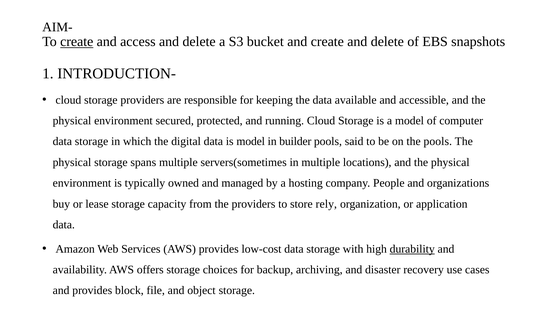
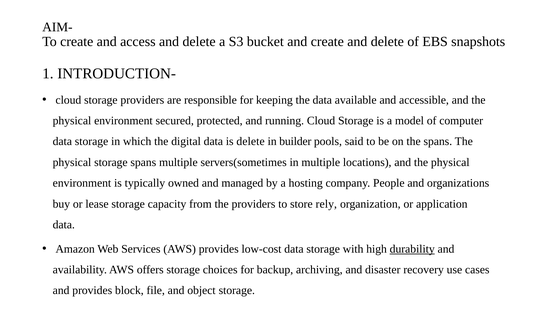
create at (77, 42) underline: present -> none
is model: model -> delete
the pools: pools -> spans
